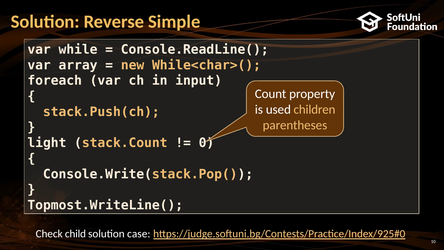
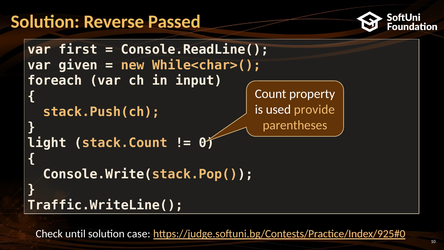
Simple: Simple -> Passed
while: while -> first
array: array -> given
children: children -> provide
Topmost.WriteLine(: Topmost.WriteLine( -> Traffic.WriteLine(
child: child -> until
